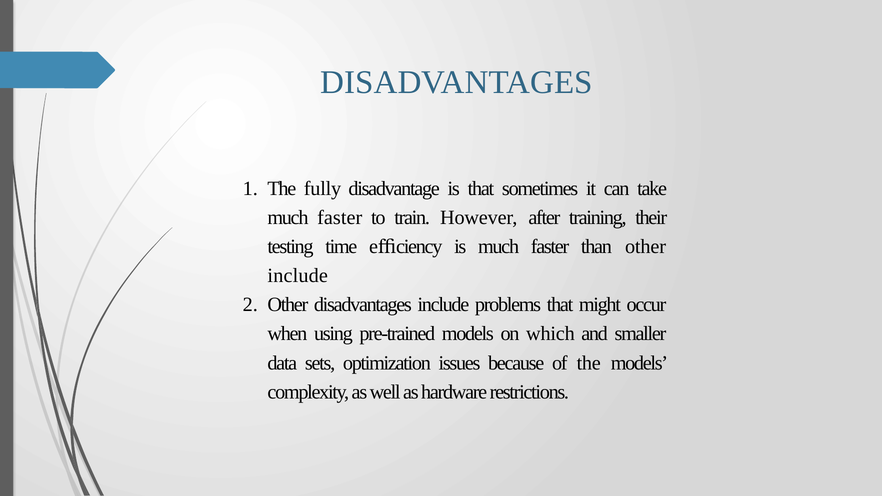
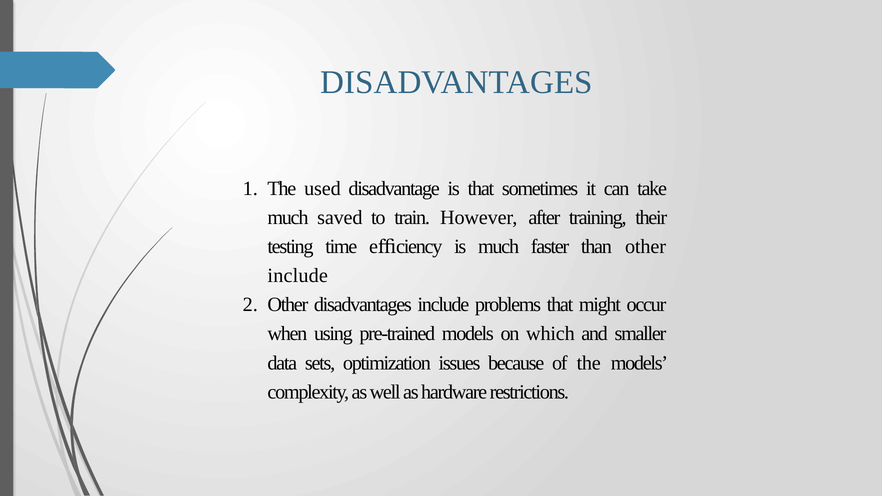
fully: fully -> used
faster at (340, 218): faster -> saved
